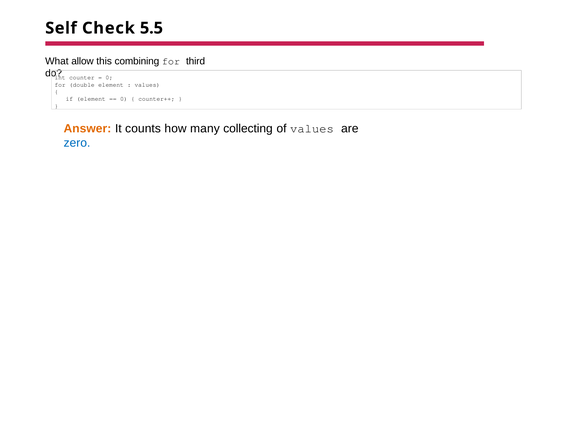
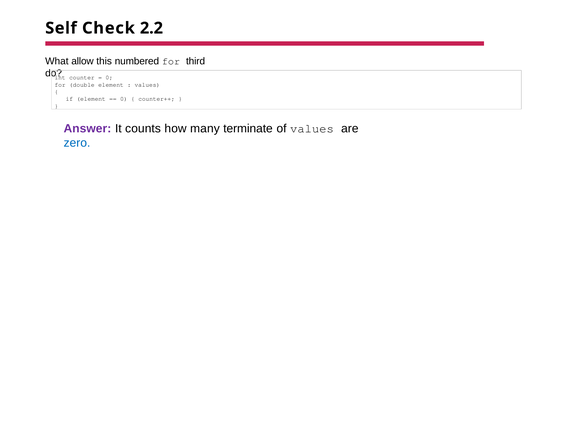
5.5: 5.5 -> 2.2
combining: combining -> numbered
Answer colour: orange -> purple
collecting: collecting -> terminate
